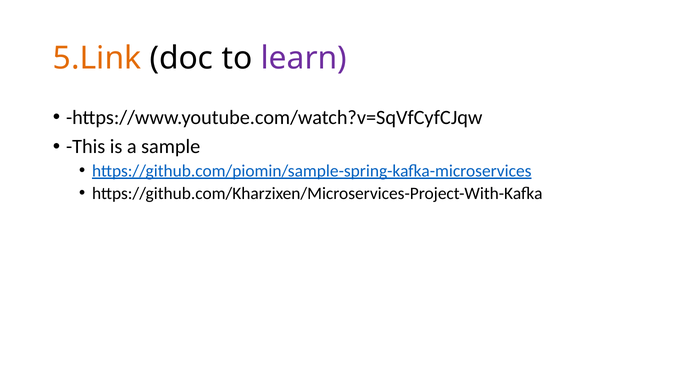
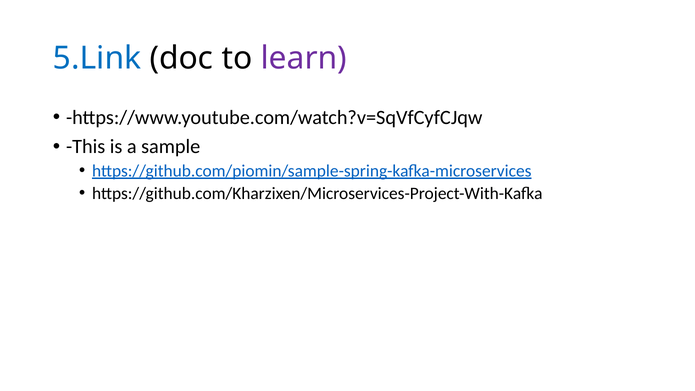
5.Link colour: orange -> blue
